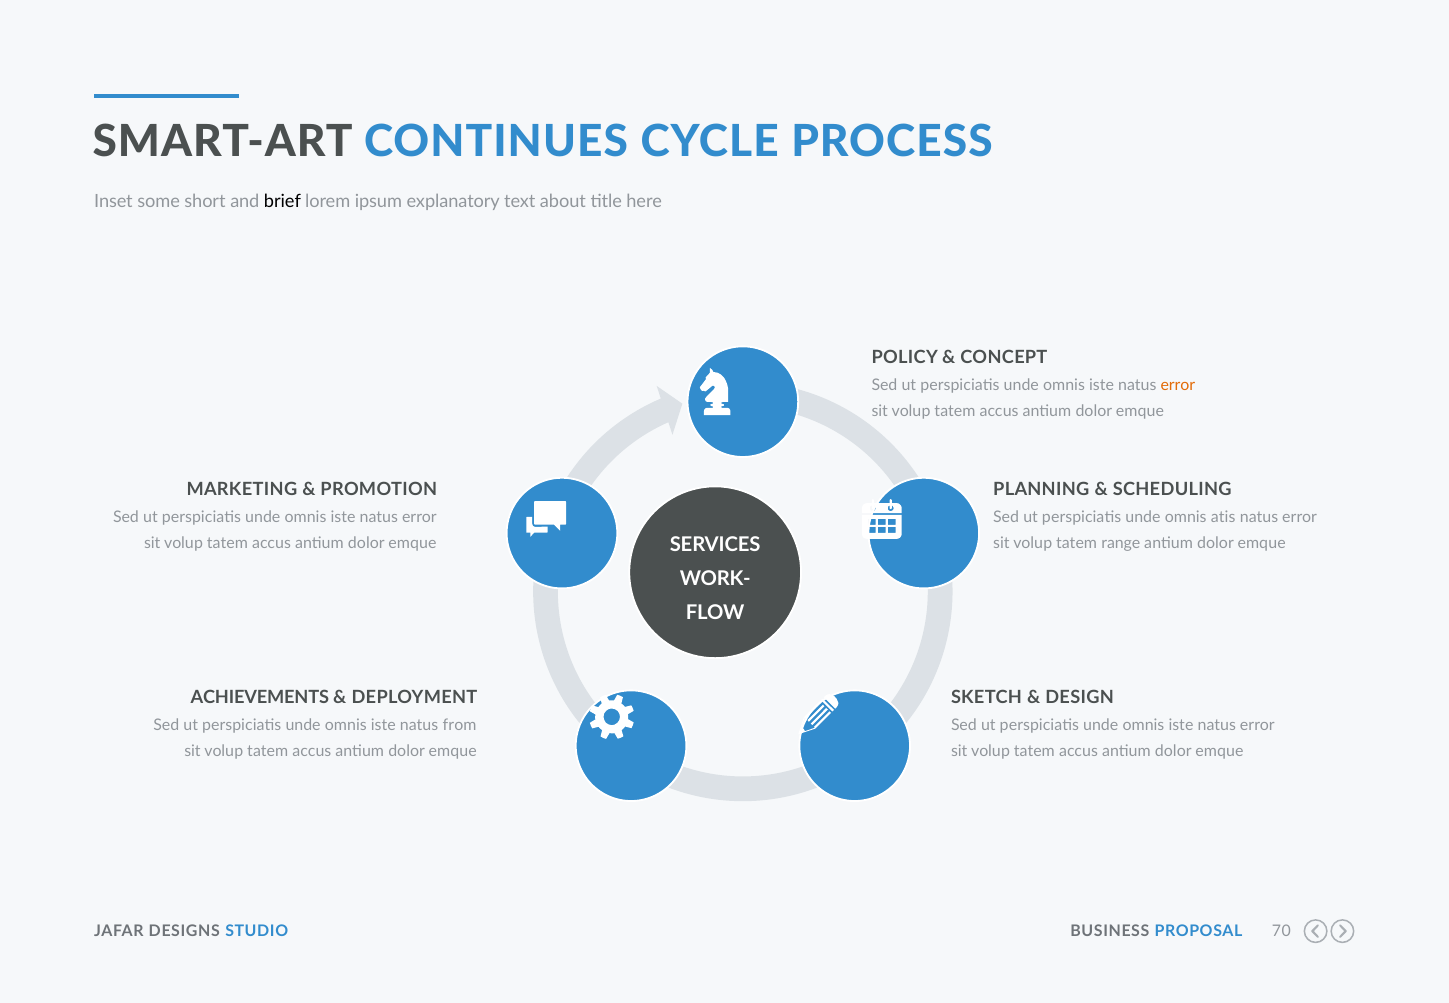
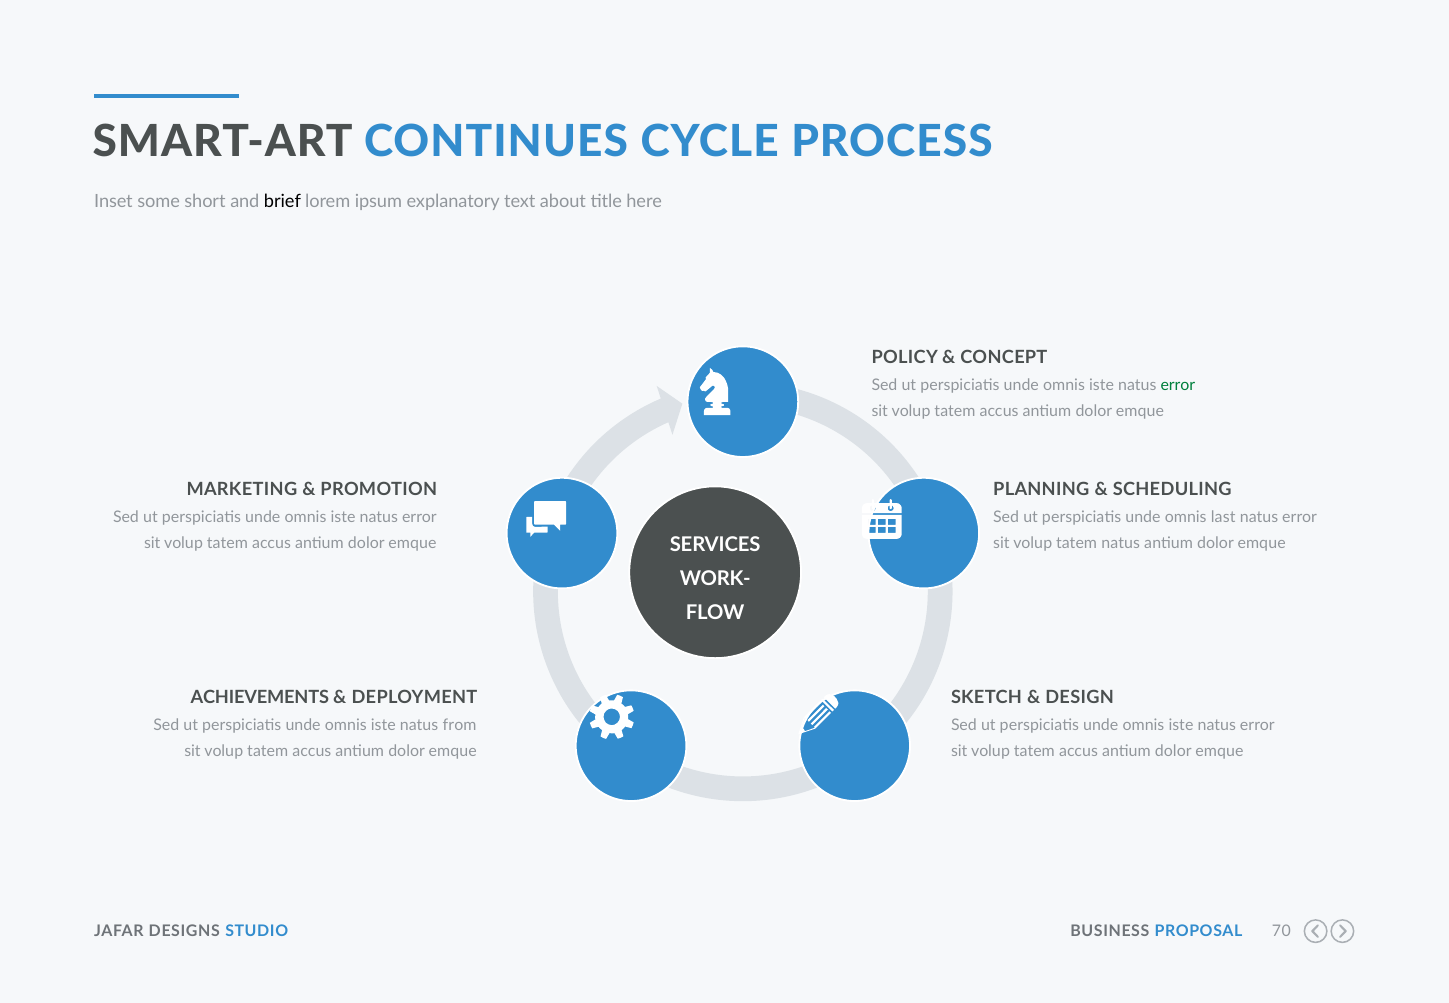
error at (1178, 385) colour: orange -> green
atis: atis -> last
tatem range: range -> natus
